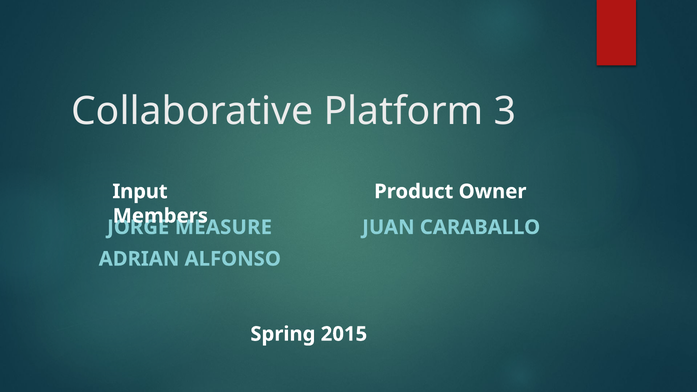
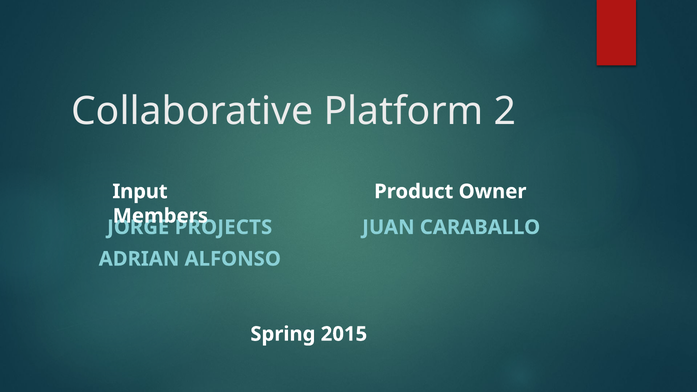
3: 3 -> 2
MEASURE: MEASURE -> PROJECTS
